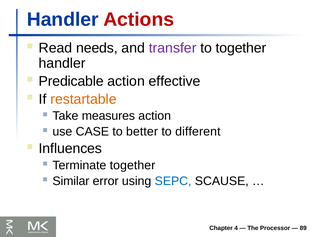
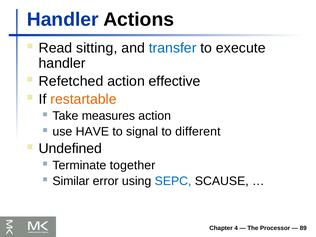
Actions colour: red -> black
needs: needs -> sitting
transfer colour: purple -> blue
to together: together -> execute
Predicable: Predicable -> Refetched
CASE: CASE -> HAVE
better: better -> signal
Influences: Influences -> Undefined
